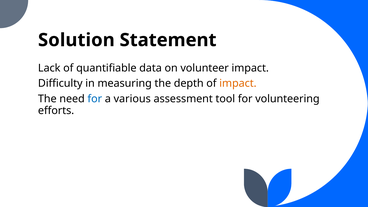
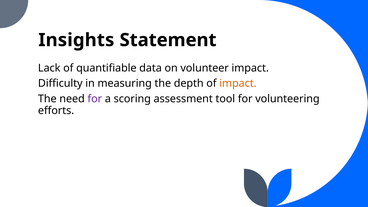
Solution: Solution -> Insights
for at (95, 99) colour: blue -> purple
various: various -> scoring
